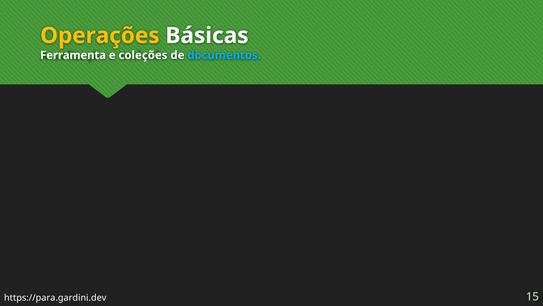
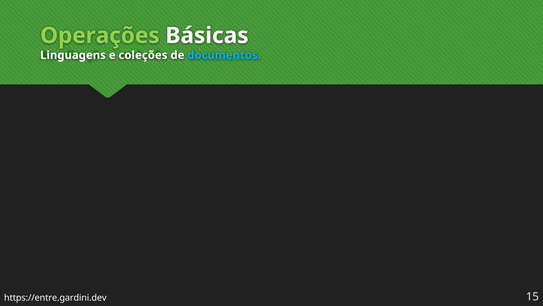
Operações colour: yellow -> light green
Ferramenta: Ferramenta -> Linguagens
https://para.gardini.dev: https://para.gardini.dev -> https://entre.gardini.dev
